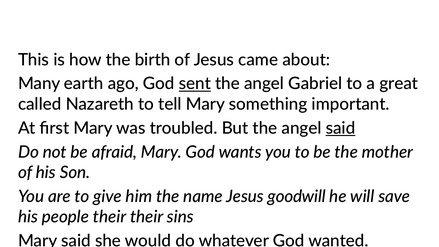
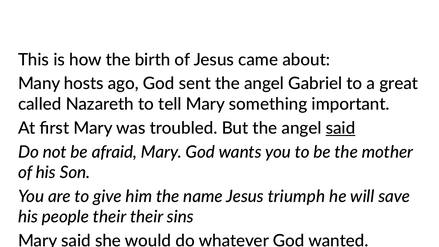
earth: earth -> hosts
sent underline: present -> none
goodwill: goodwill -> triumph
